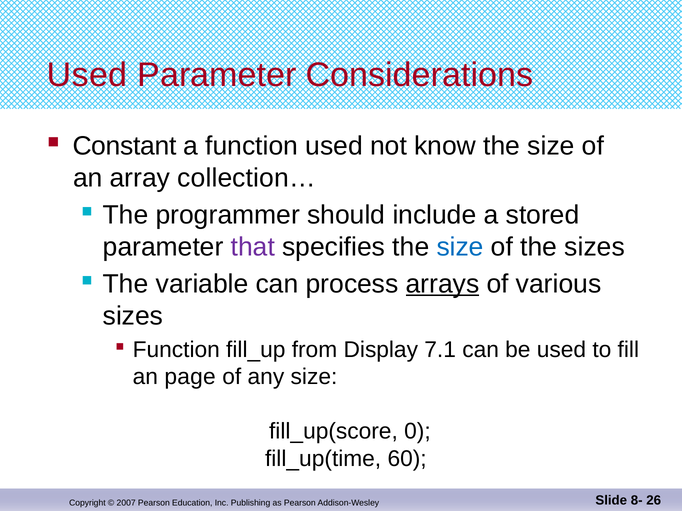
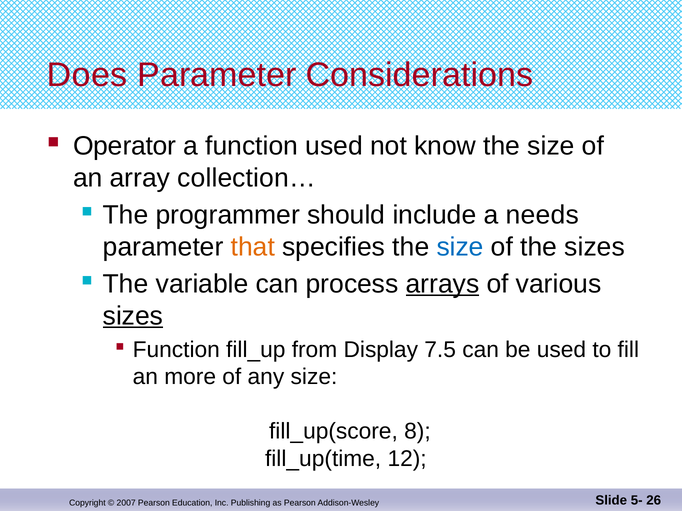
Used at (87, 75): Used -> Does
Constant: Constant -> Operator
stored: stored -> needs
that colour: purple -> orange
sizes at (133, 316) underline: none -> present
7.1: 7.1 -> 7.5
page: page -> more
0: 0 -> 8
60: 60 -> 12
8-: 8- -> 5-
